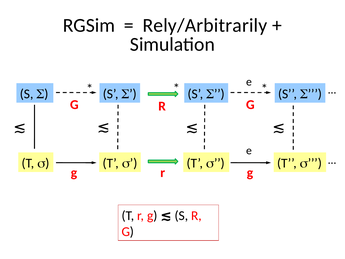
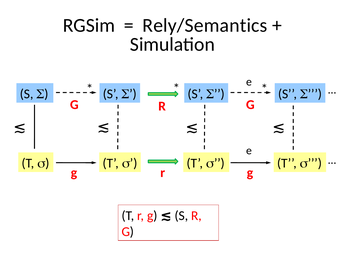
Rely/Arbitrarily: Rely/Arbitrarily -> Rely/Semantics
